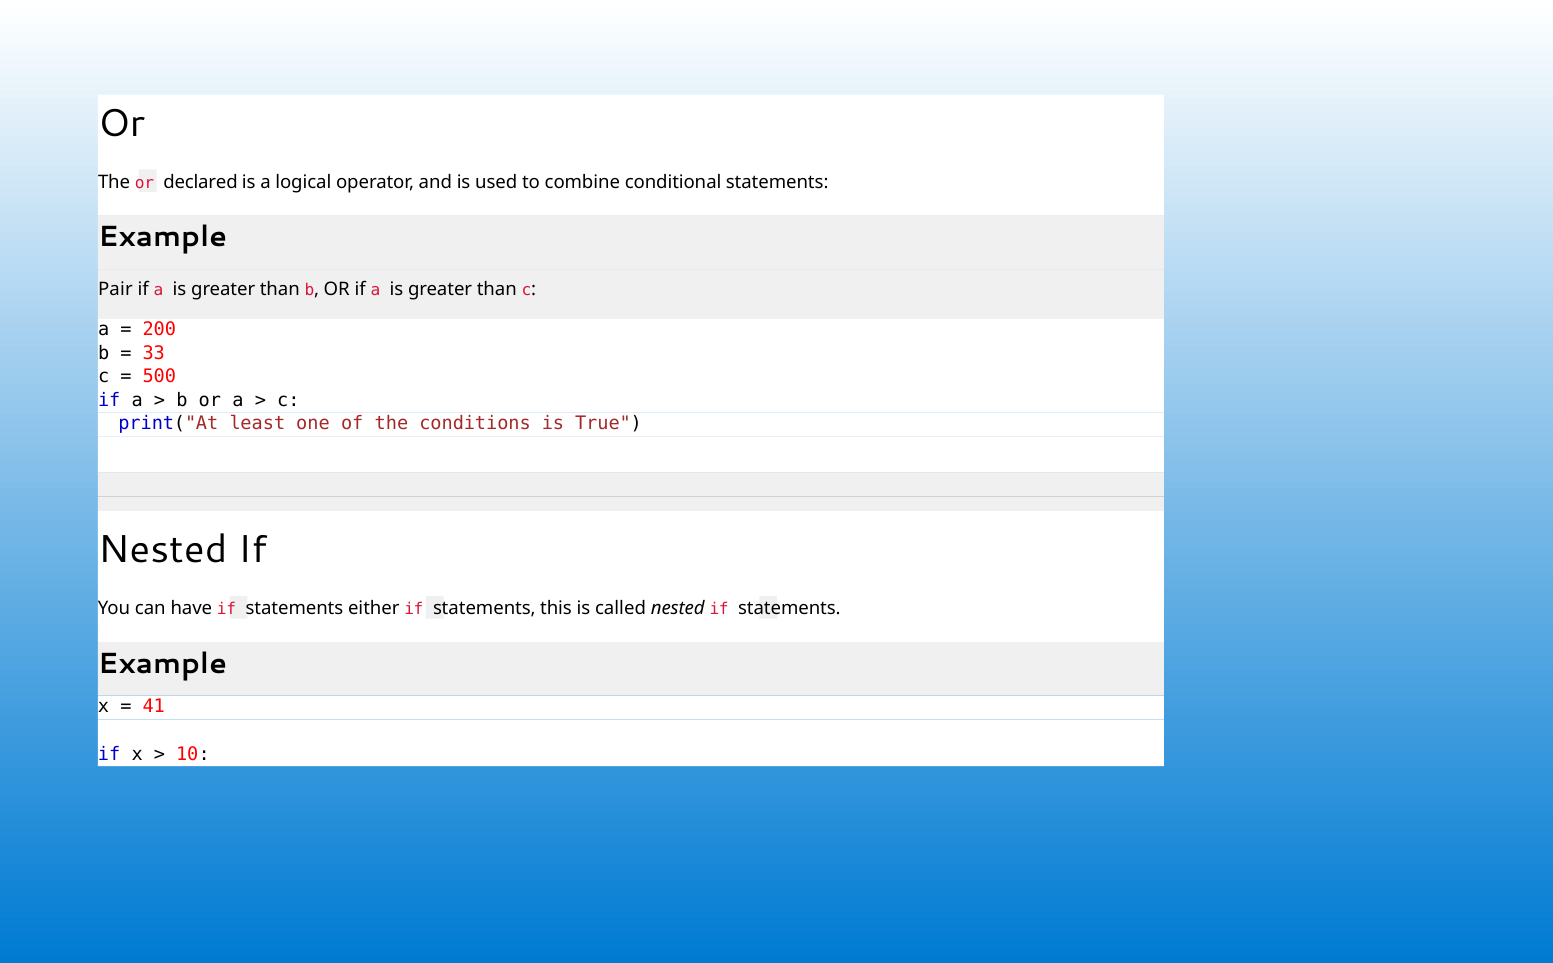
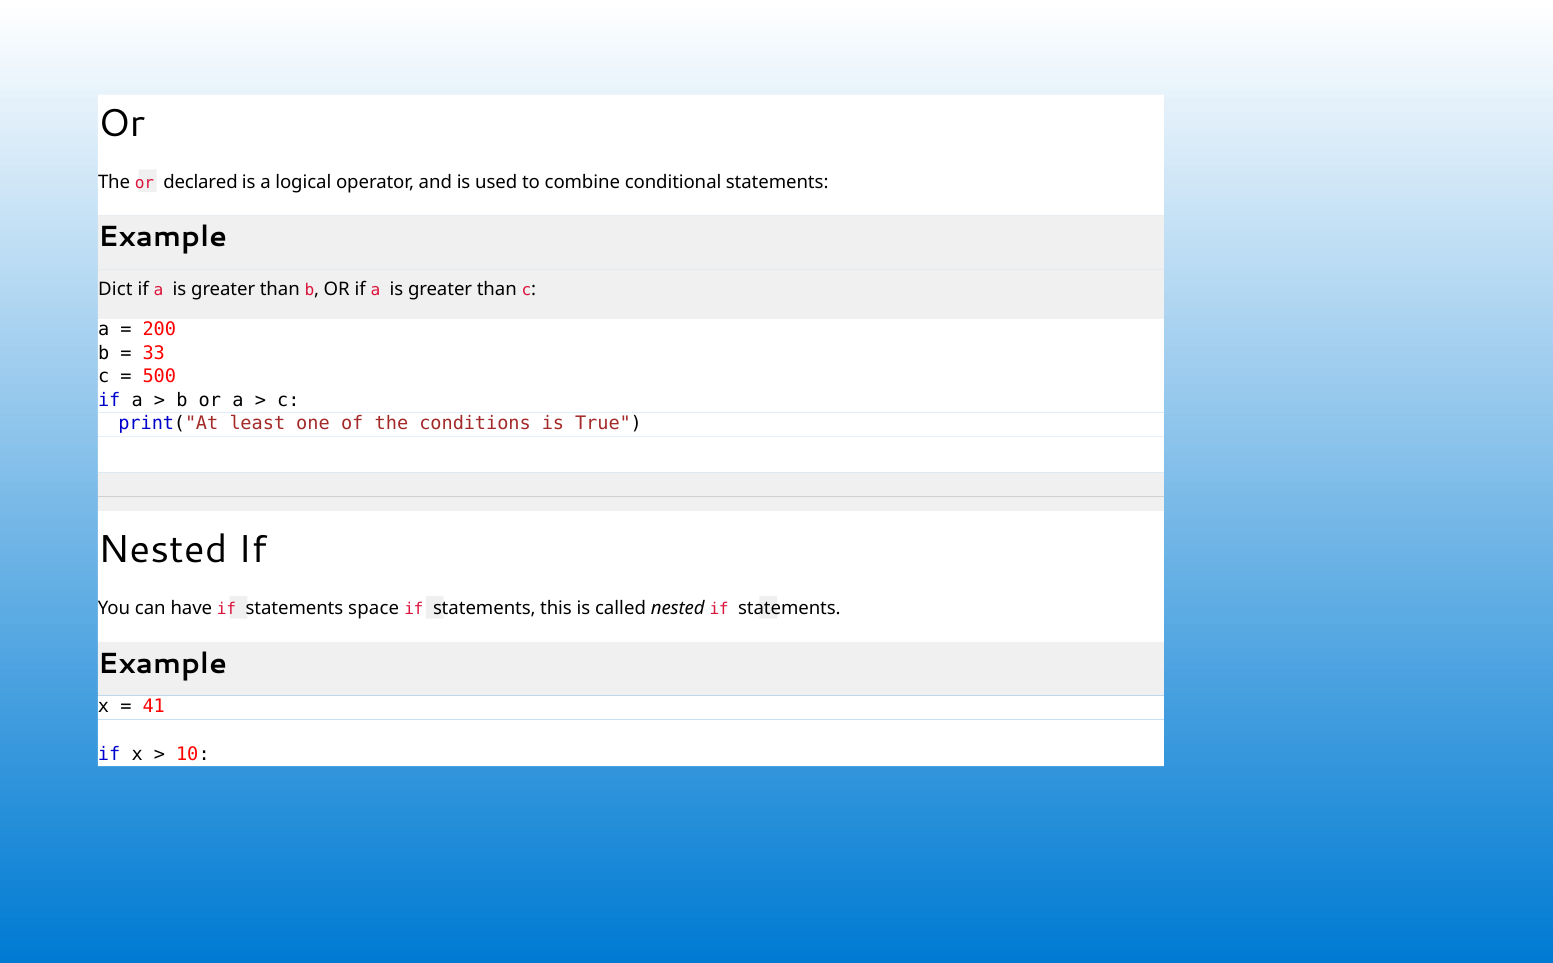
Pair: Pair -> Dict
either: either -> space
